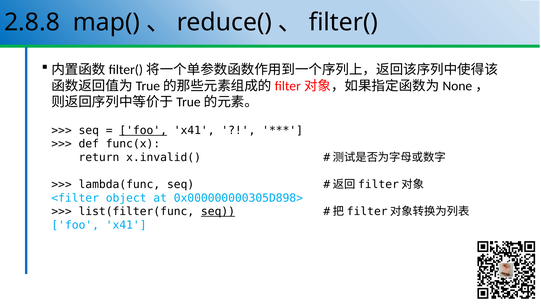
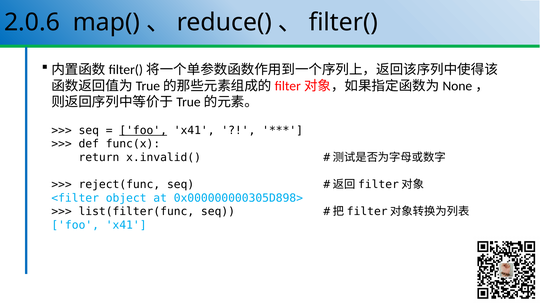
2.8.8: 2.8.8 -> 2.0.6
lambda(func: lambda(func -> reject(func
seq at (218, 212) underline: present -> none
